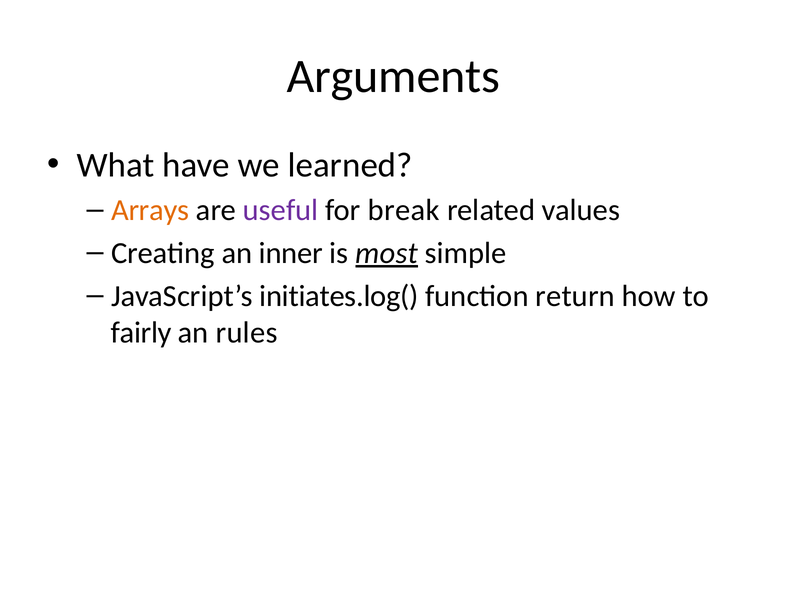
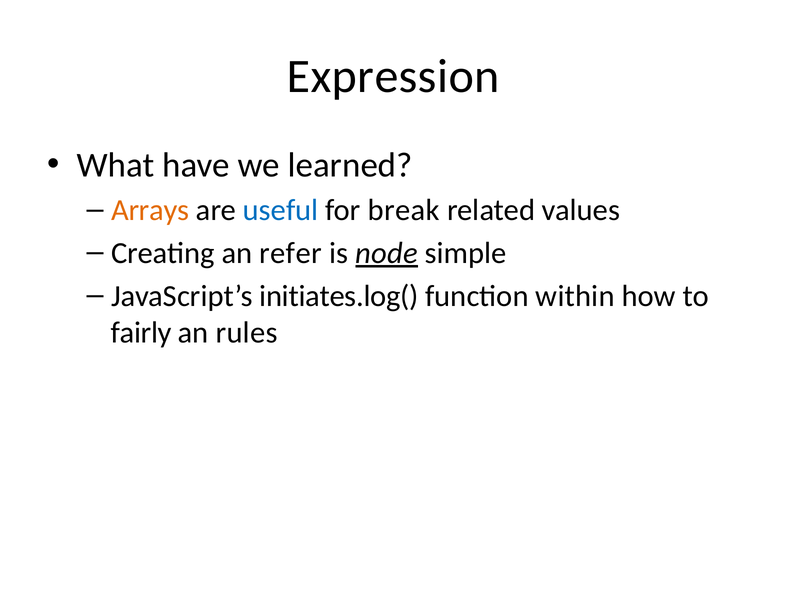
Arguments: Arguments -> Expression
useful colour: purple -> blue
inner: inner -> refer
most: most -> node
return: return -> within
